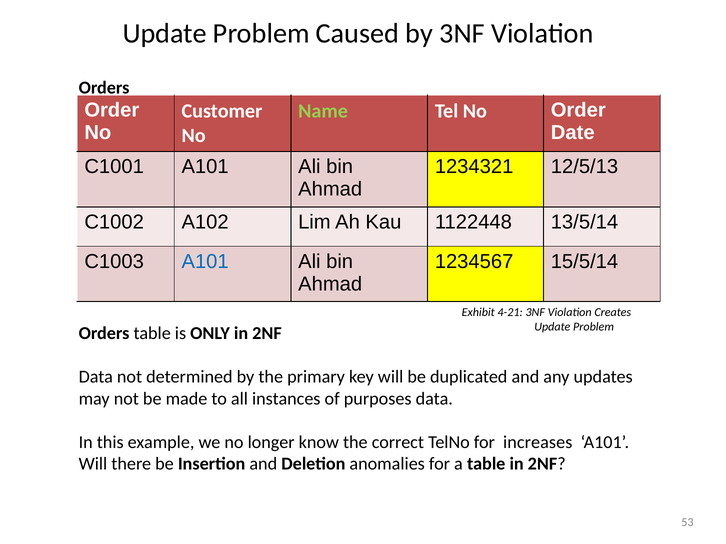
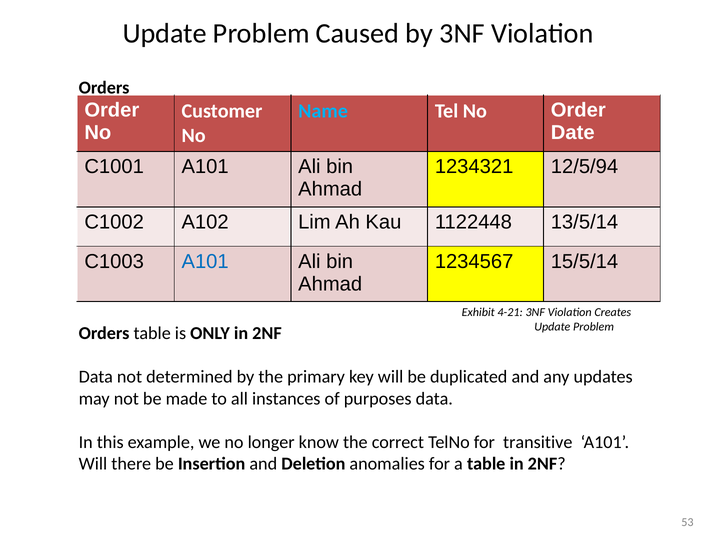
Name colour: light green -> light blue
12/5/13: 12/5/13 -> 12/5/94
increases: increases -> transitive
